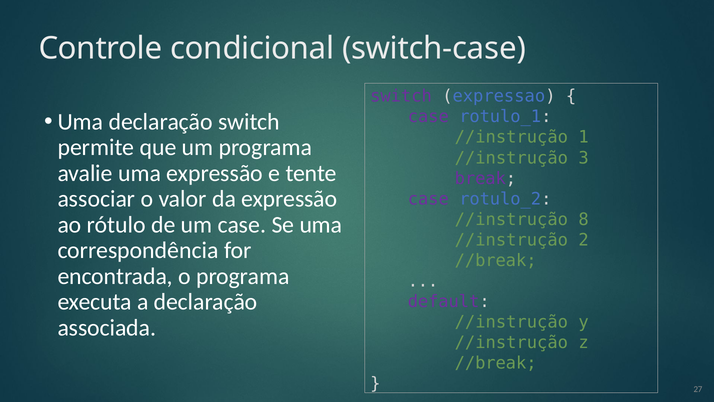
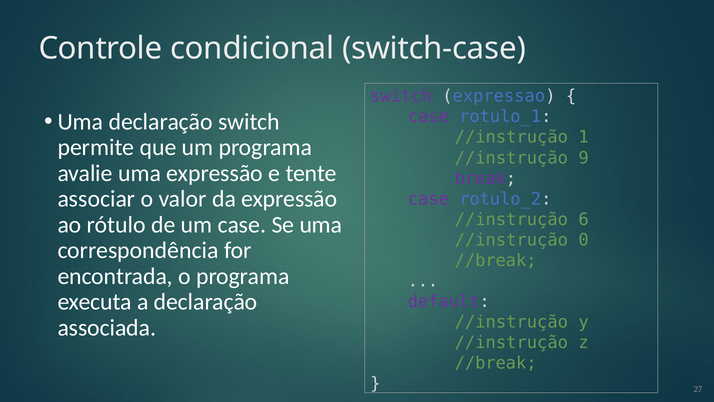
3: 3 -> 9
8: 8 -> 6
2: 2 -> 0
